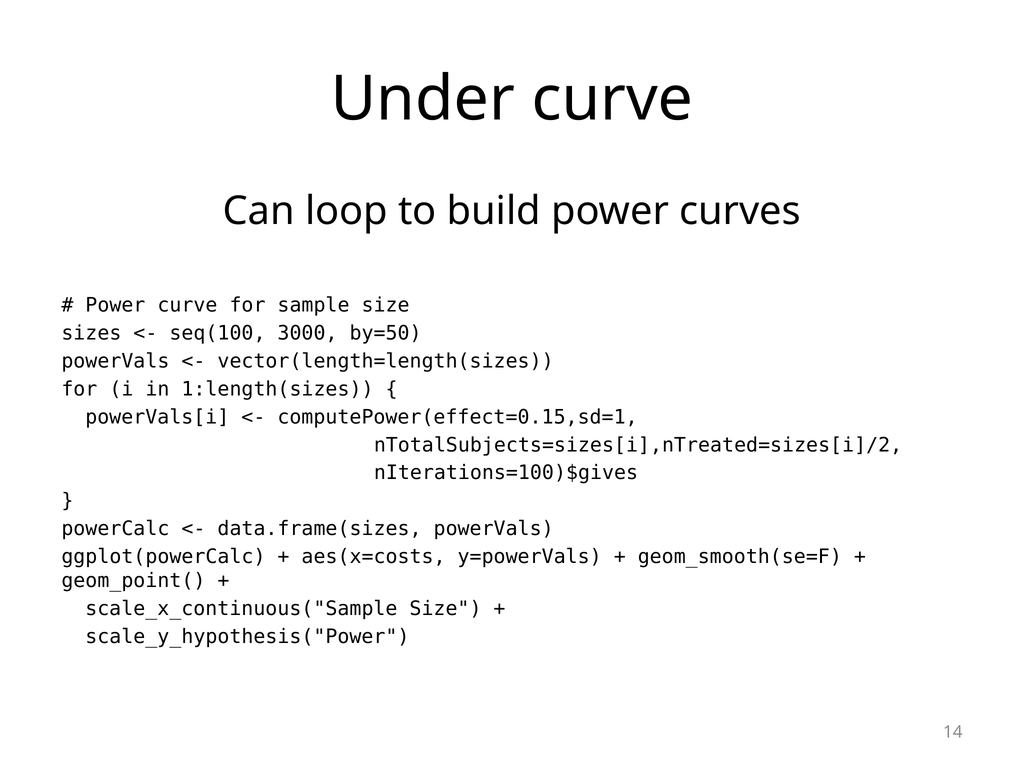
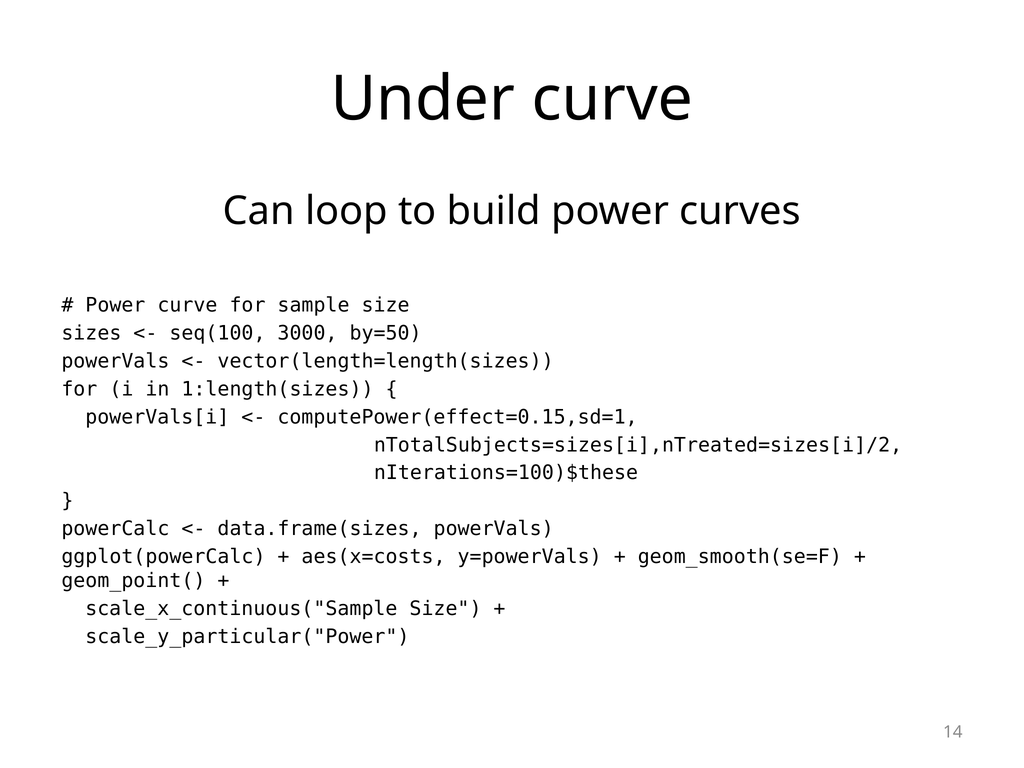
nIterations=100)$gives: nIterations=100)$gives -> nIterations=100)$these
scale_y_hypothesis("Power: scale_y_hypothesis("Power -> scale_y_particular("Power
